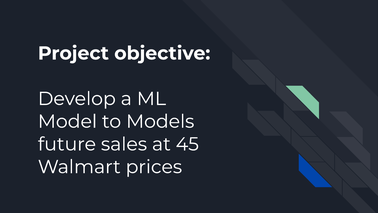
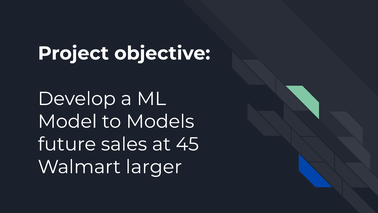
prices: prices -> larger
